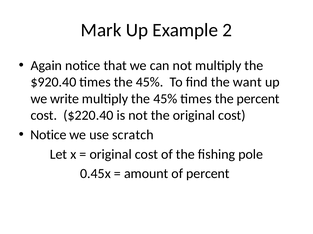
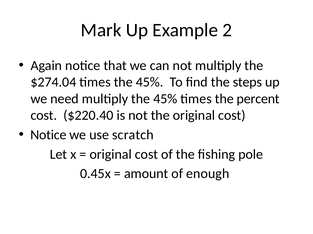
$920.40: $920.40 -> $274.04
want: want -> steps
write: write -> need
of percent: percent -> enough
